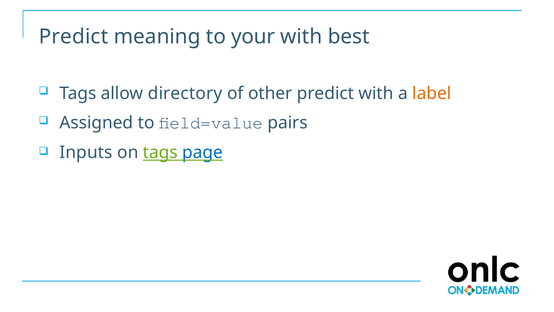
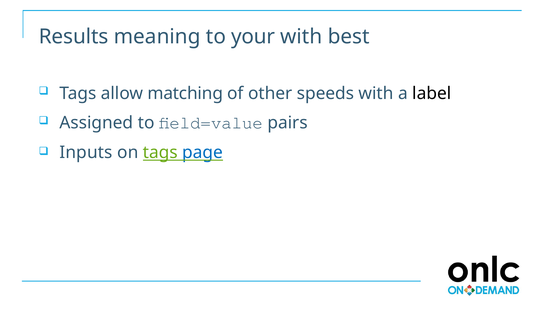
Predict at (73, 37): Predict -> Results
directory: directory -> matching
other predict: predict -> speeds
label colour: orange -> black
